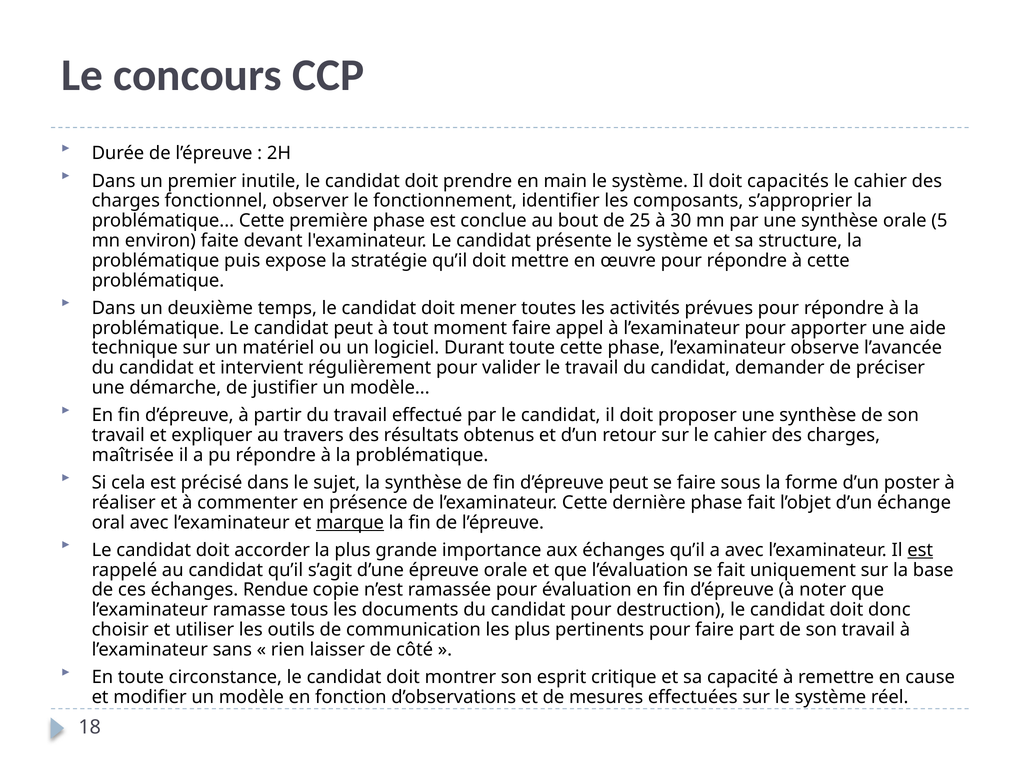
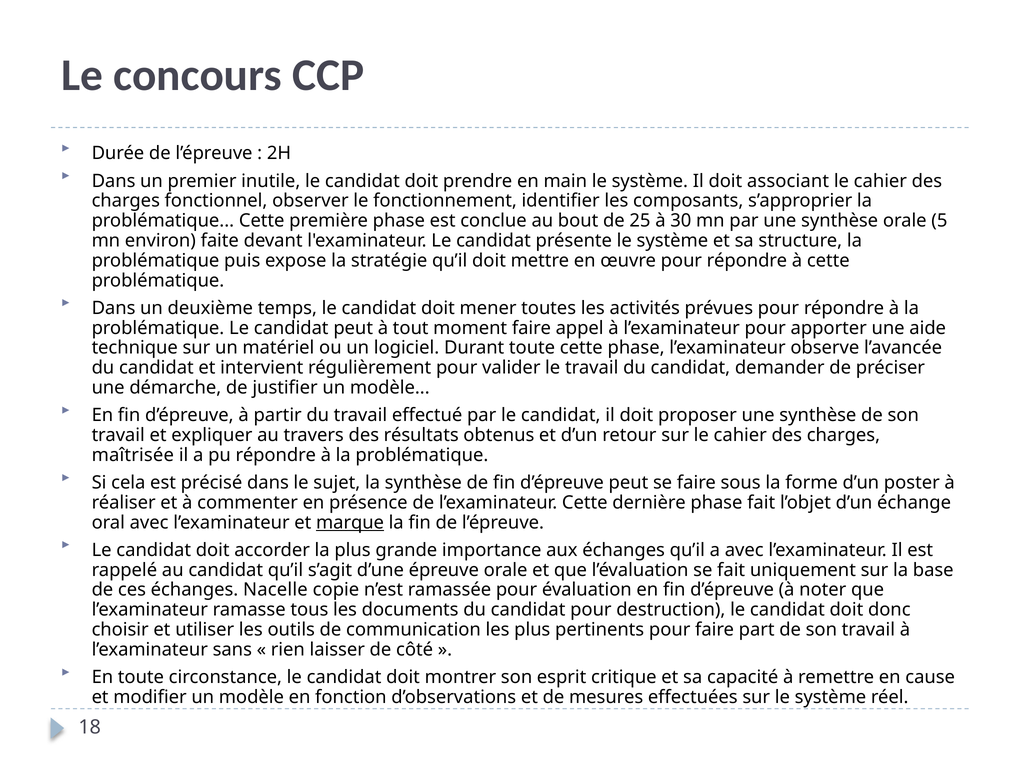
capacités: capacités -> associant
est at (920, 550) underline: present -> none
Rendue: Rendue -> Nacelle
